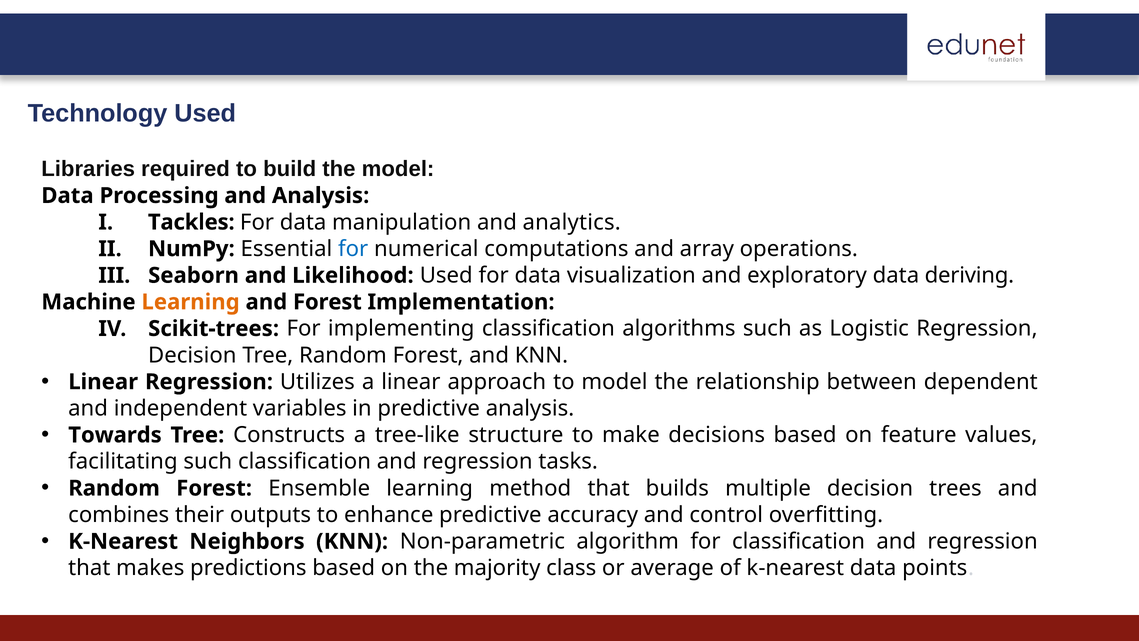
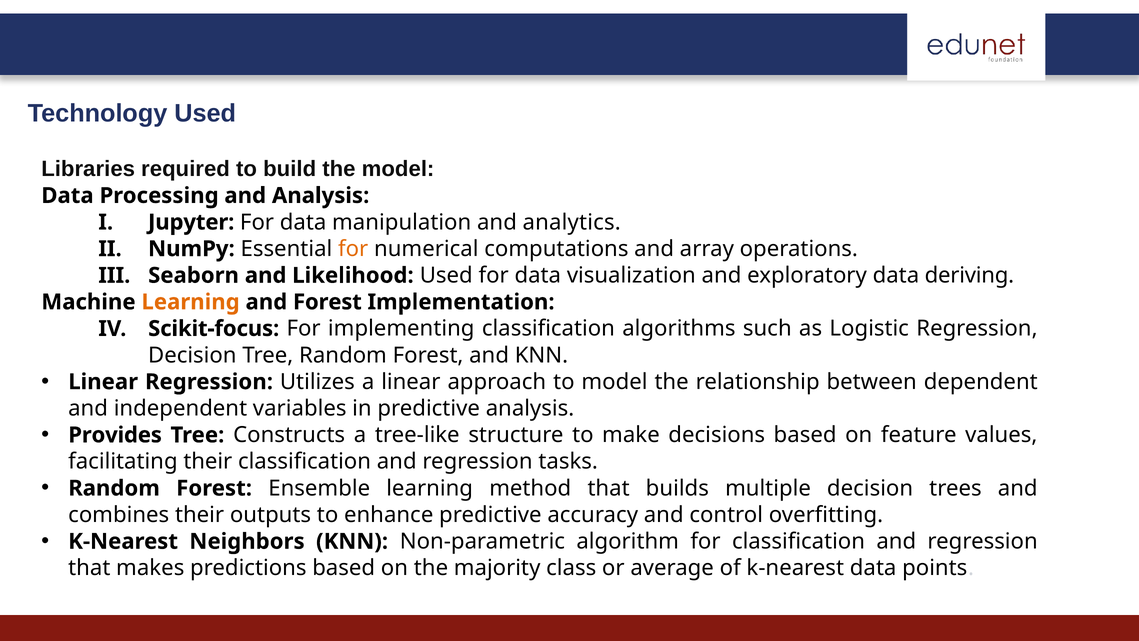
Tackles: Tackles -> Jupyter
for at (353, 249) colour: blue -> orange
Scikit-trees: Scikit-trees -> Scikit-focus
Towards: Towards -> Provides
facilitating such: such -> their
